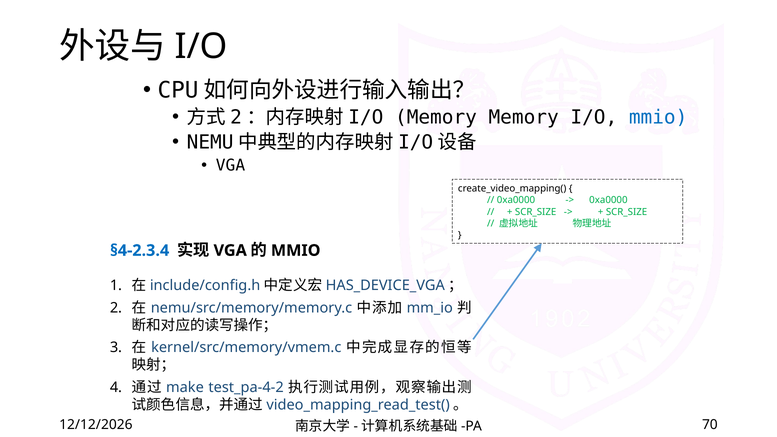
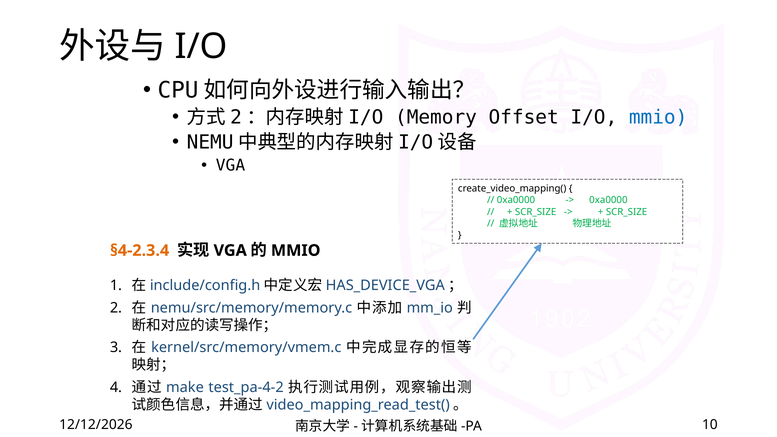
Memory Memory: Memory -> Offset
§4-2.3.4 colour: blue -> orange
70: 70 -> 10
